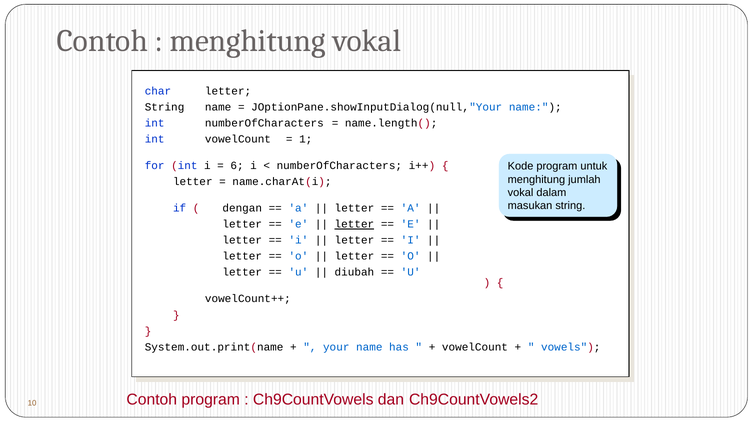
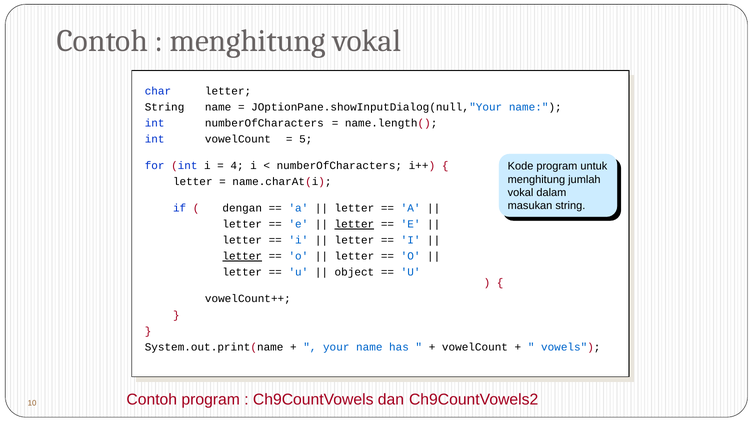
1: 1 -> 5
6: 6 -> 4
letter at (242, 257) underline: none -> present
diubah: diubah -> object
